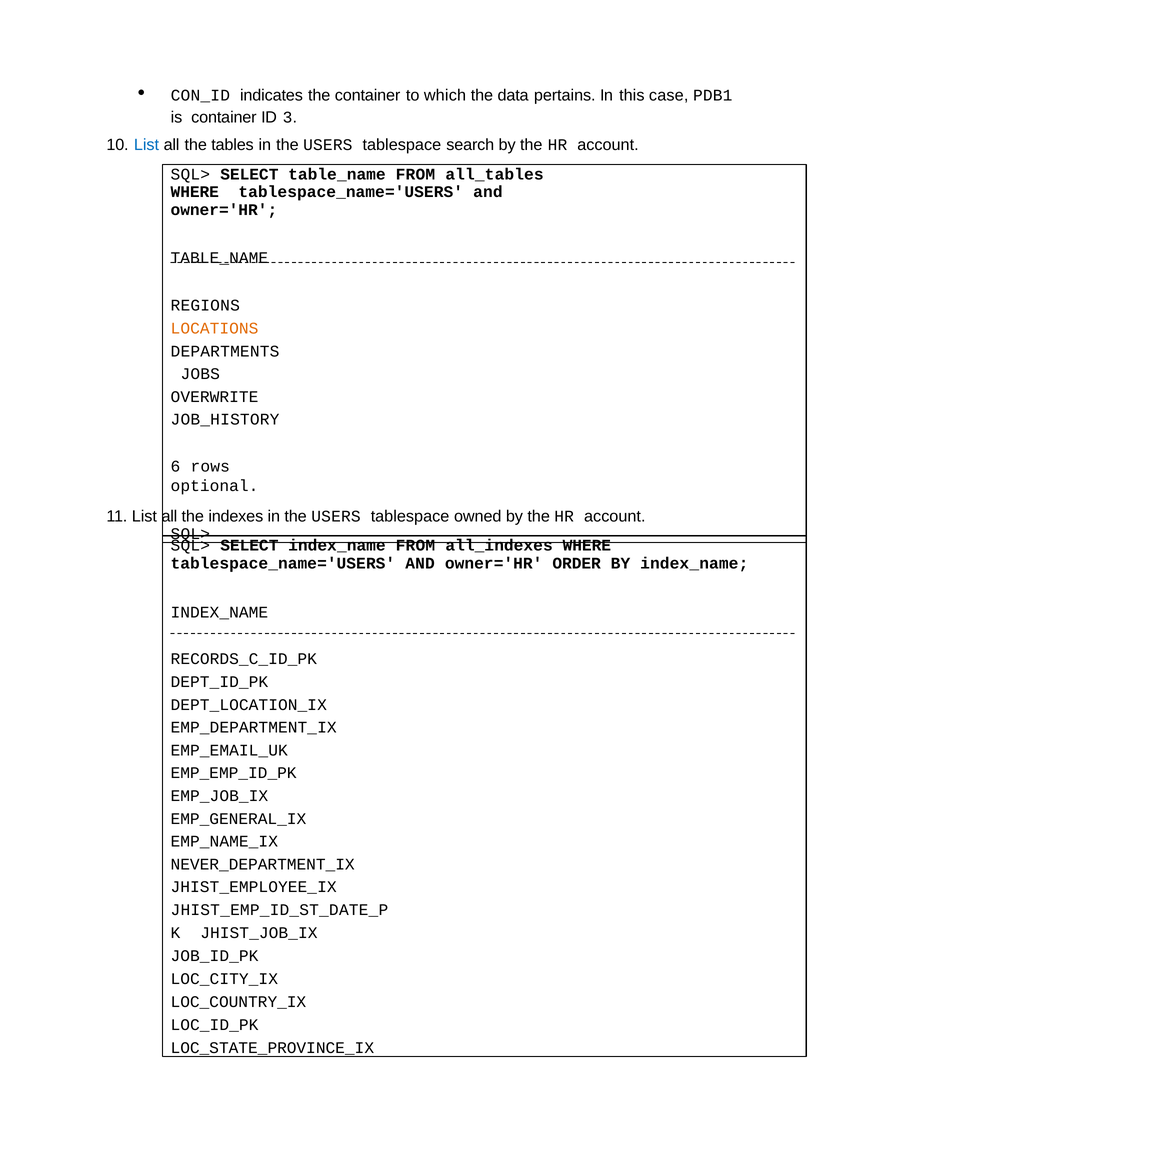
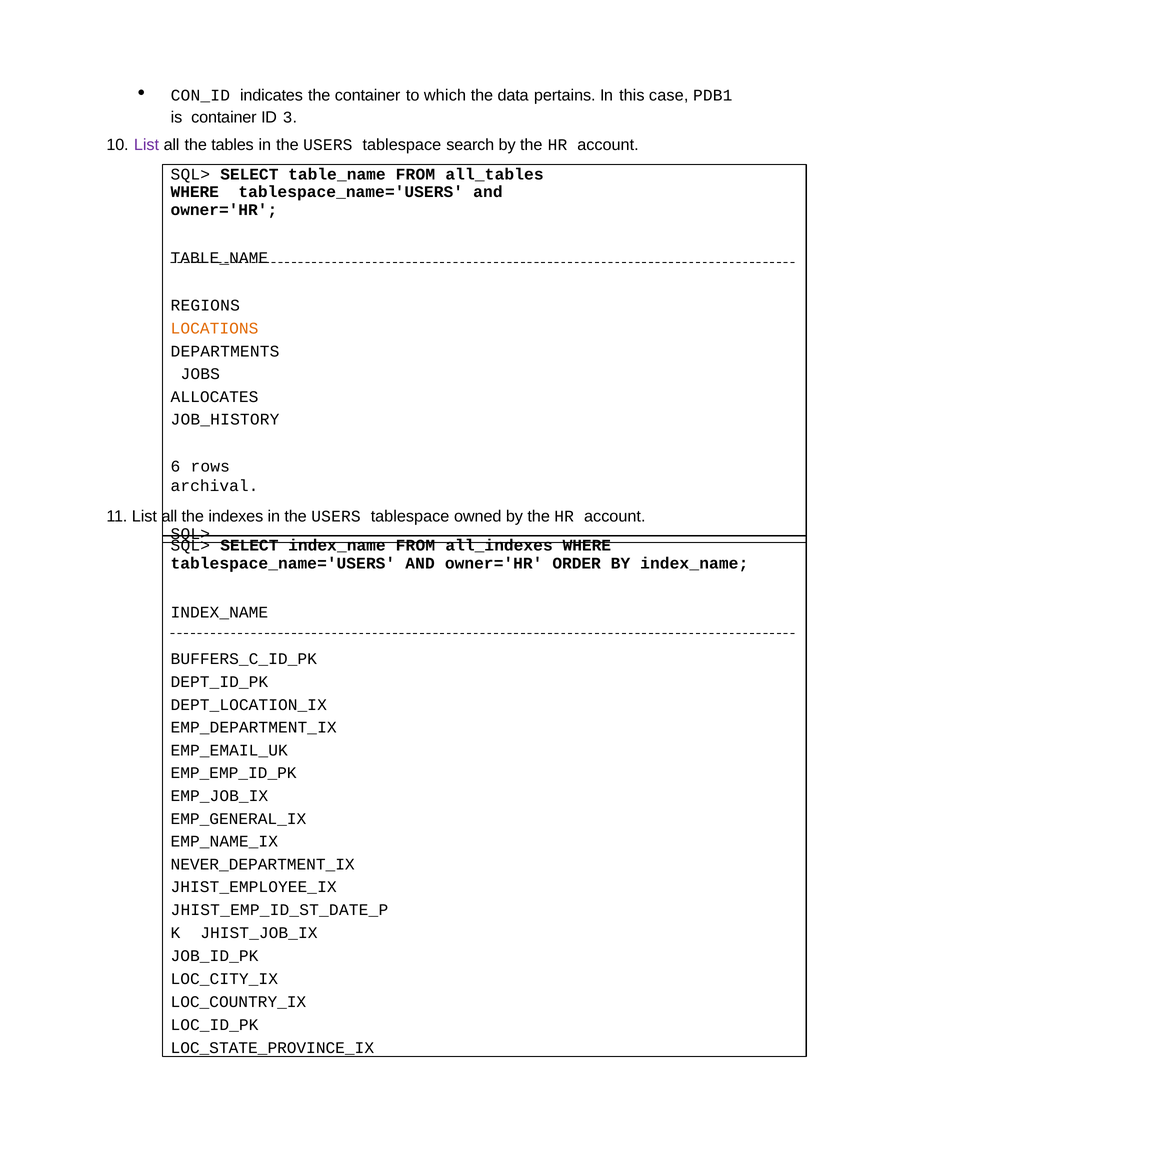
List at (146, 145) colour: blue -> purple
OVERWRITE: OVERWRITE -> ALLOCATES
optional: optional -> archival
RECORDS_C_ID_PK: RECORDS_C_ID_PK -> BUFFERS_C_ID_PK
